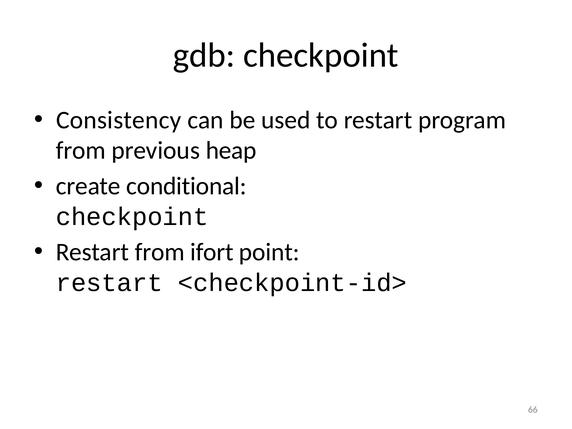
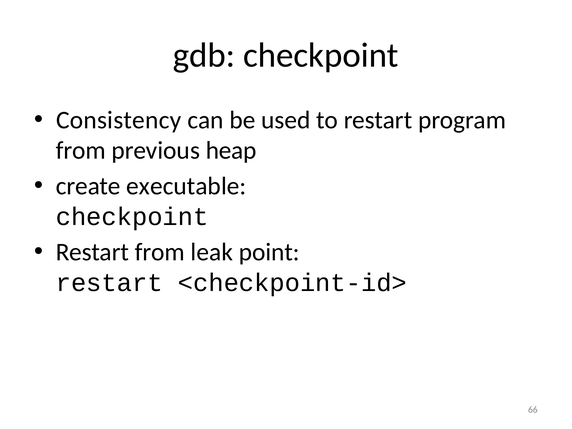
conditional: conditional -> executable
ifort: ifort -> leak
